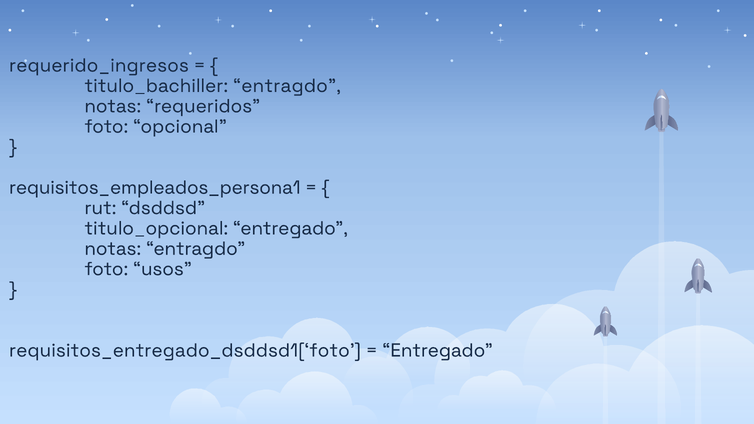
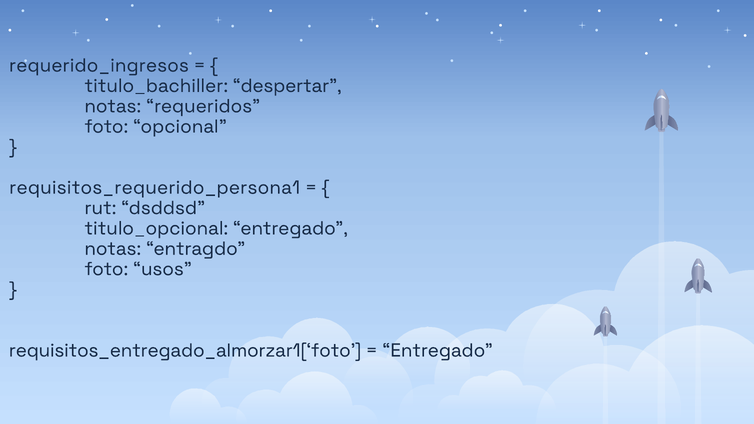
titulo_bachiller entragdo: entragdo -> despertar
requisitos_empleados_persona1: requisitos_empleados_persona1 -> requisitos_requerido_persona1
requisitos_entregado_dsddsd1[‘foto: requisitos_entregado_dsddsd1[‘foto -> requisitos_entregado_almorzar1[‘foto
